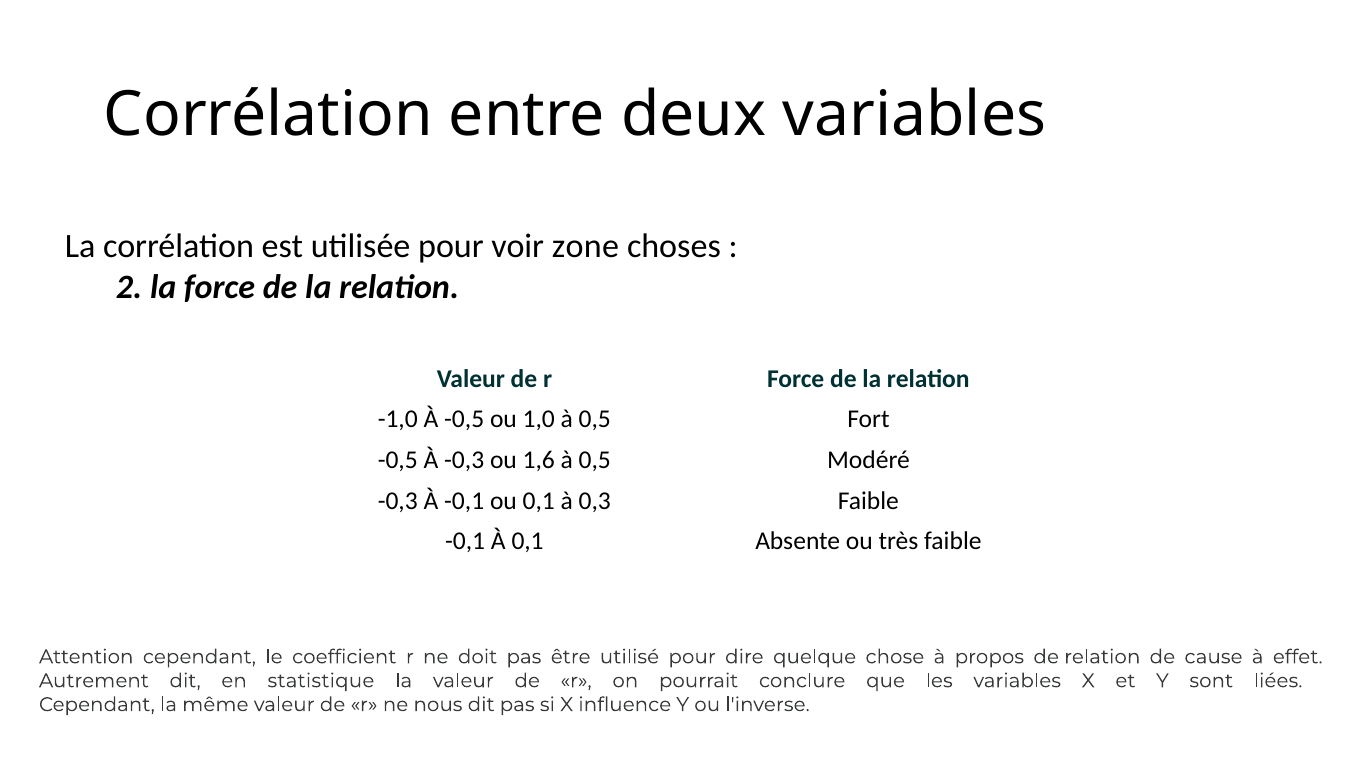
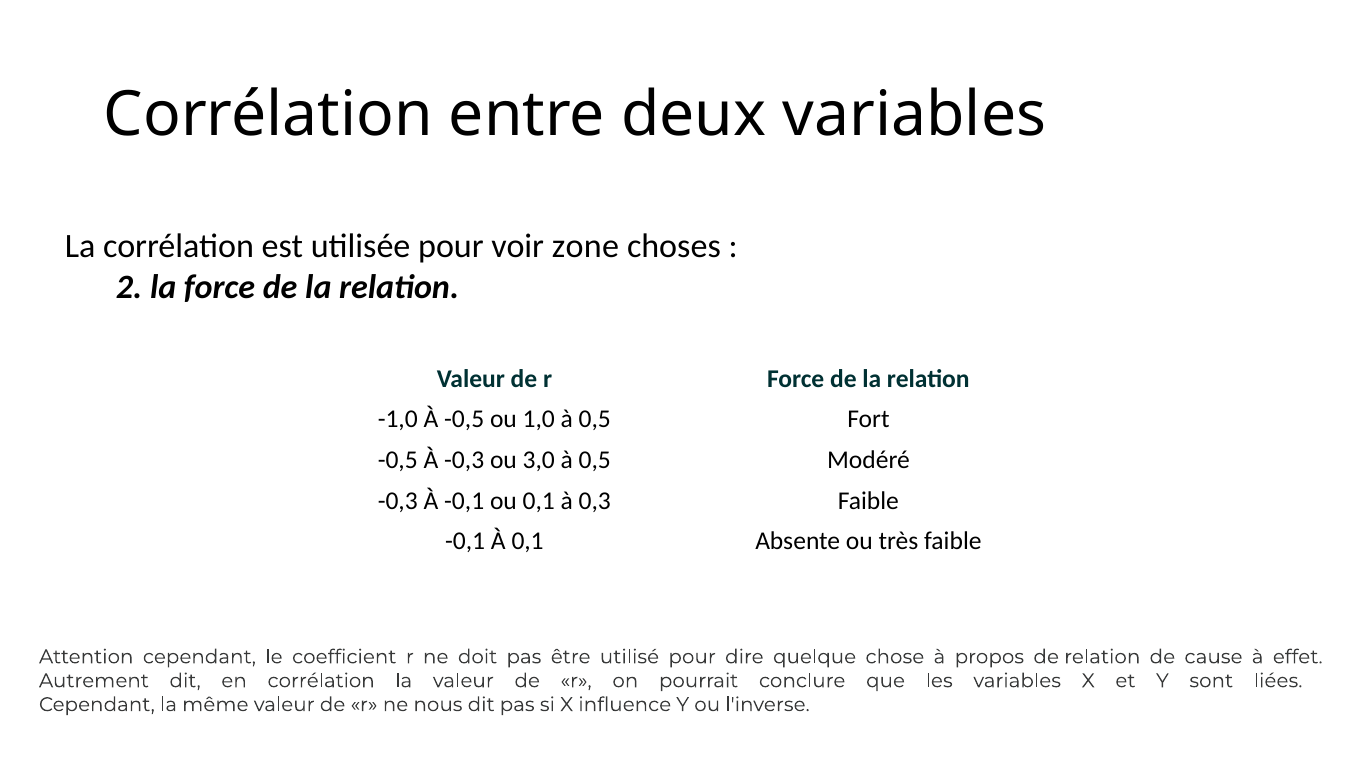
1,6: 1,6 -> 3,0
en statistique: statistique -> corrélation
